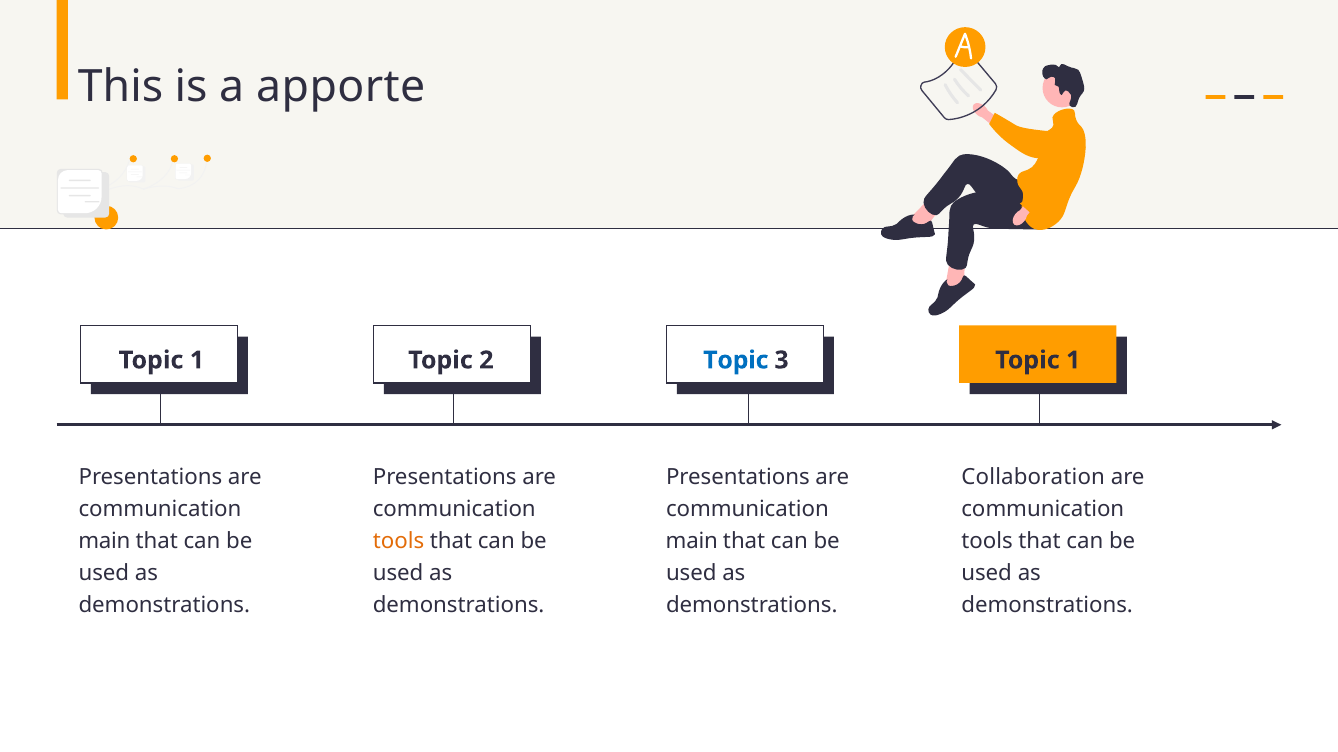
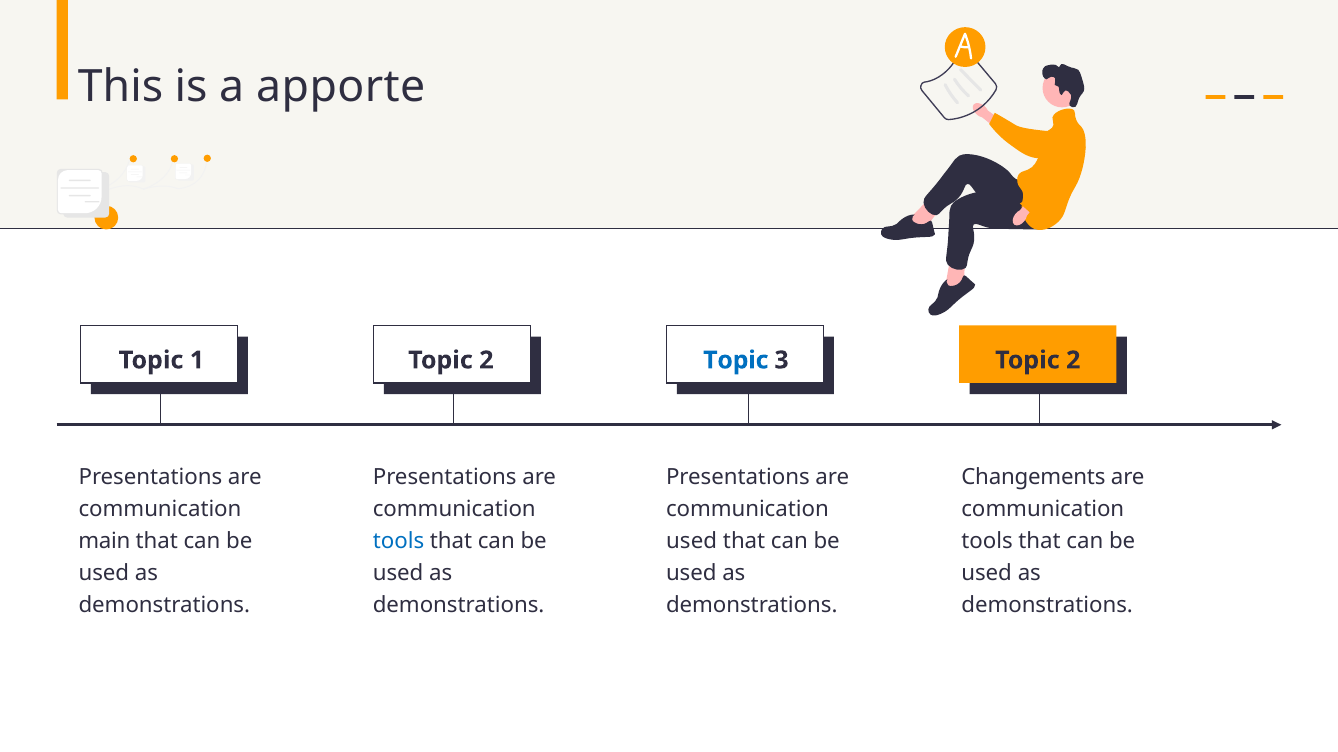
3 Topic 1: 1 -> 2
Collaboration: Collaboration -> Changements
tools at (399, 542) colour: orange -> blue
main at (692, 542): main -> used
